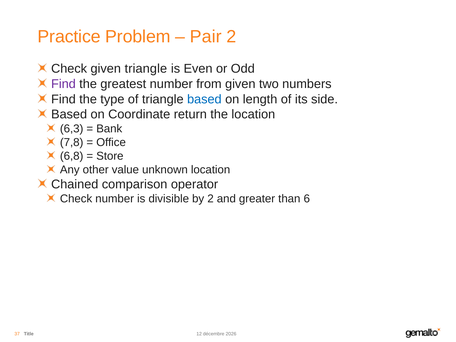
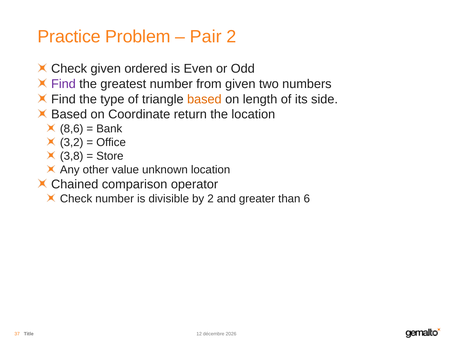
given triangle: triangle -> ordered
based at (204, 99) colour: blue -> orange
6,3: 6,3 -> 8,6
7,8: 7,8 -> 3,2
6,8: 6,8 -> 3,8
